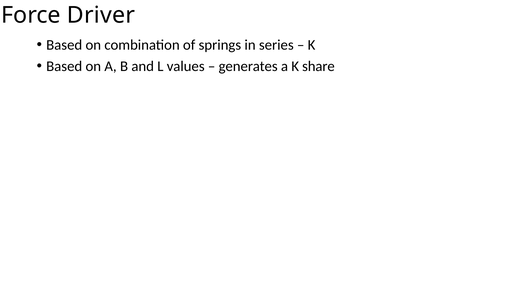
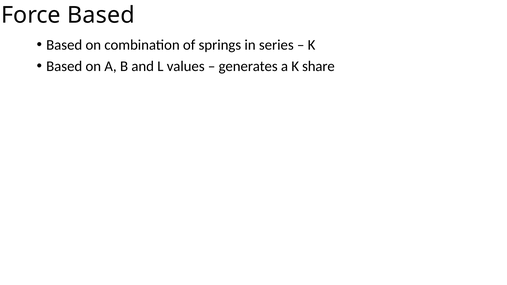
Force Driver: Driver -> Based
